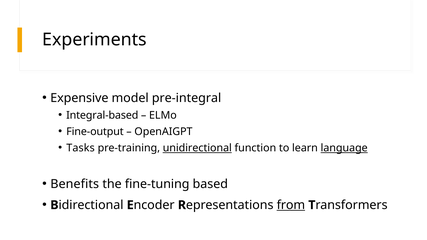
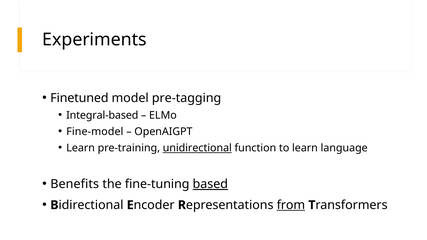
Expensive: Expensive -> Finetuned
pre-integral: pre-integral -> pre-tagging
Fine-output: Fine-output -> Fine-model
Tasks at (81, 148): Tasks -> Learn
language underline: present -> none
based underline: none -> present
